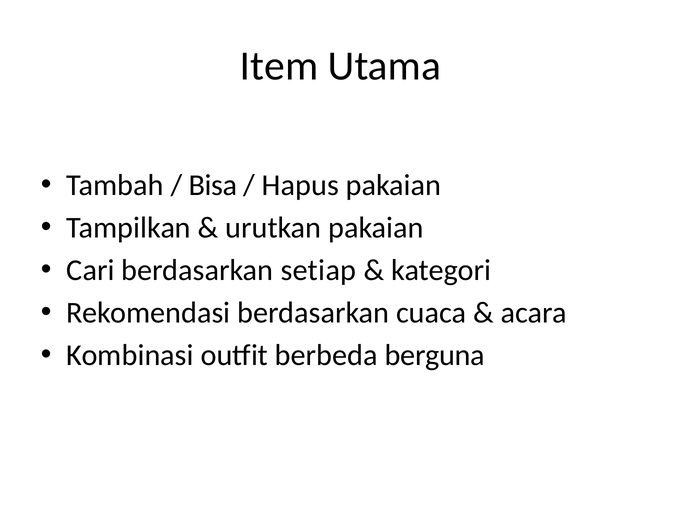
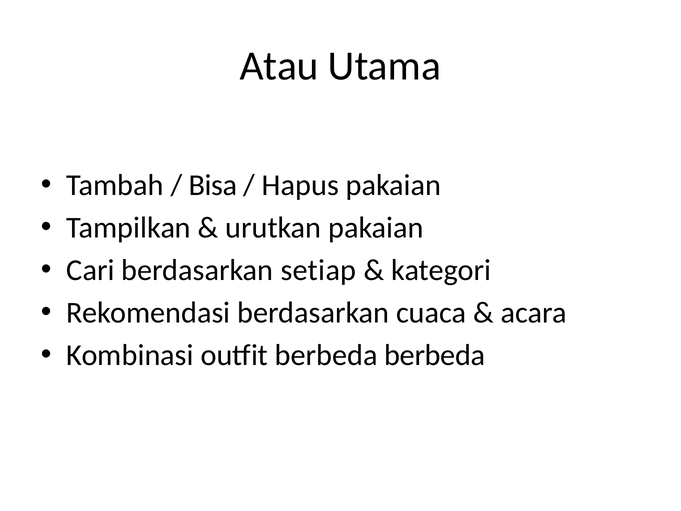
Item: Item -> Atau
berbeda berguna: berguna -> berbeda
